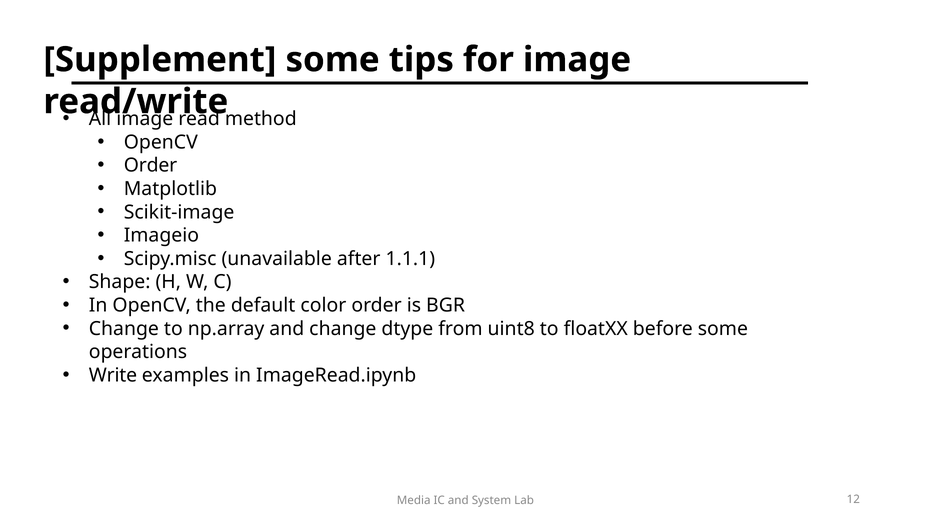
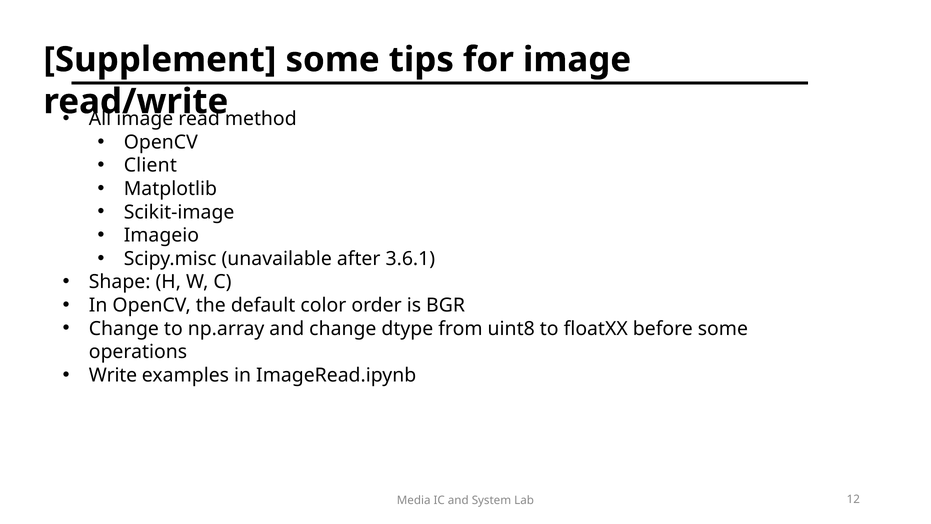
Order at (151, 165): Order -> Client
1.1.1: 1.1.1 -> 3.6.1
